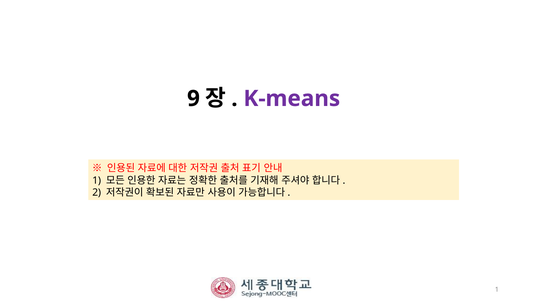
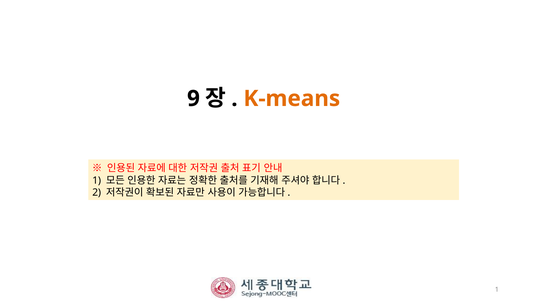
K-means colour: purple -> orange
